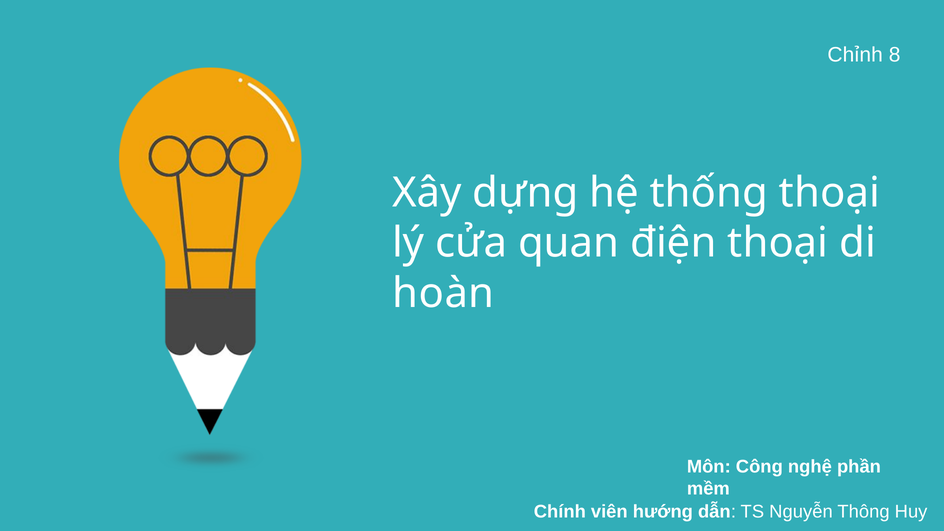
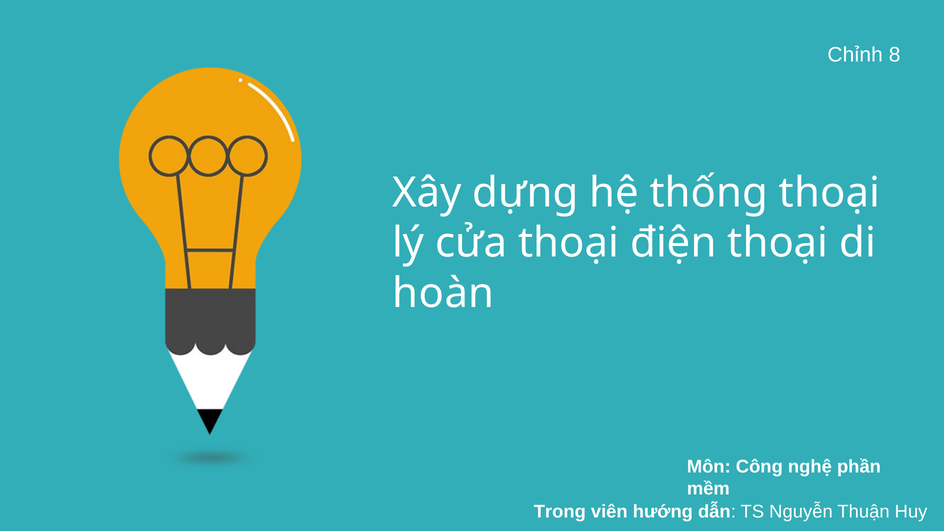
cửa quan: quan -> thoại
Chính: Chính -> Trong
Thông: Thông -> Thuận
